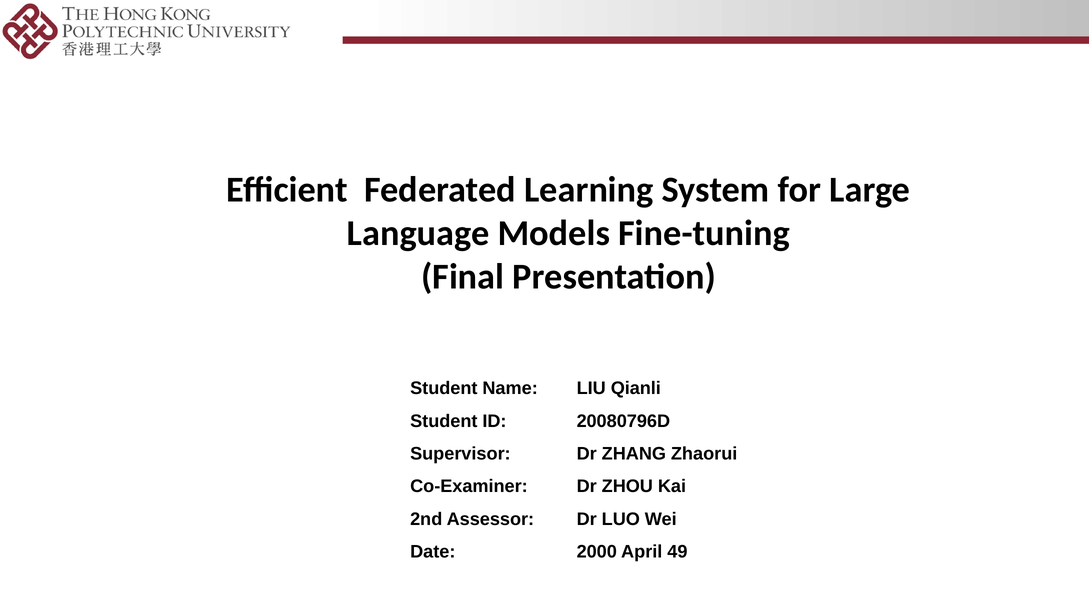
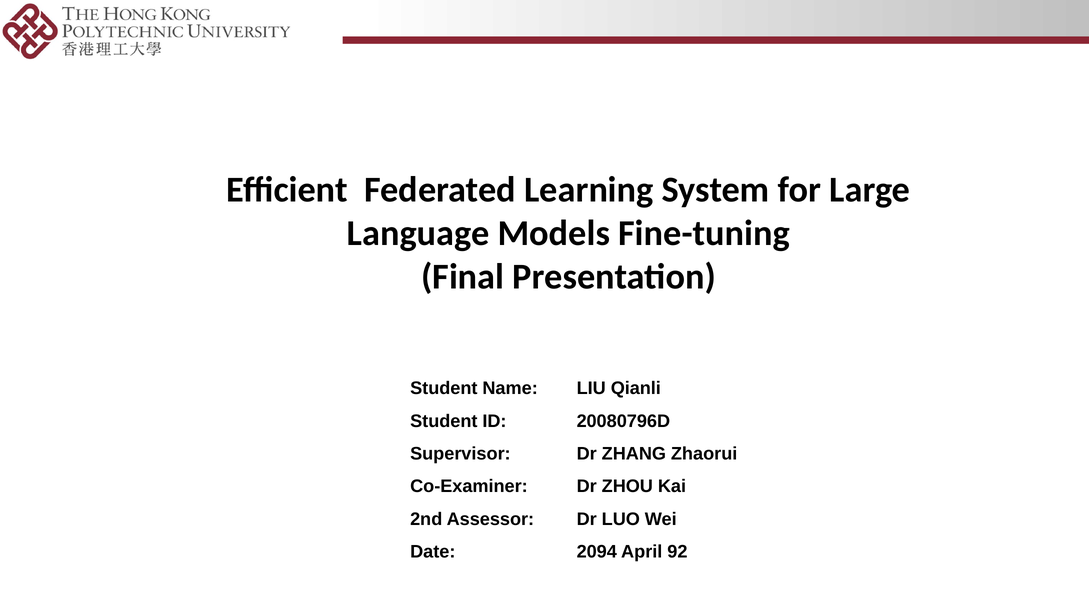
2000: 2000 -> 2094
49: 49 -> 92
